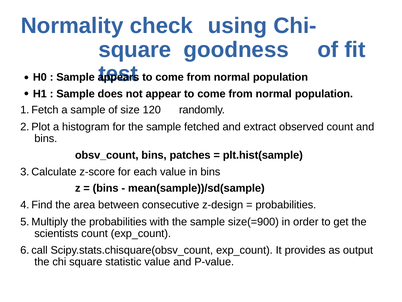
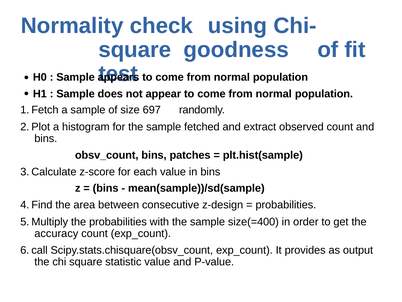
120: 120 -> 697
size(=900: size(=900 -> size(=400
scientists: scientists -> accuracy
